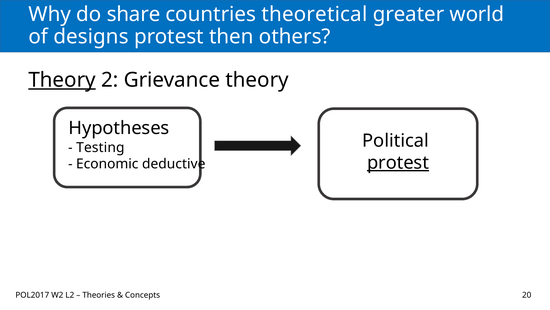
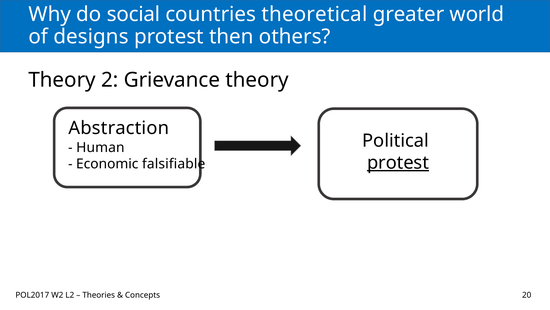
share: share -> social
Theory at (62, 80) underline: present -> none
Hypotheses: Hypotheses -> Abstraction
Testing: Testing -> Human
deductive: deductive -> falsifiable
